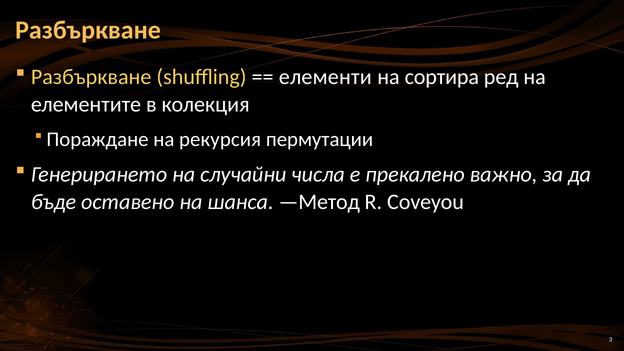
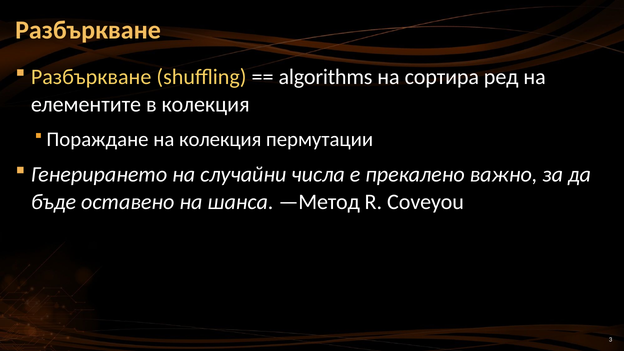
елементи: елементи -> algorithms
на рекурсия: рекурсия -> колекция
